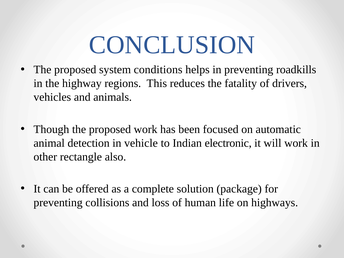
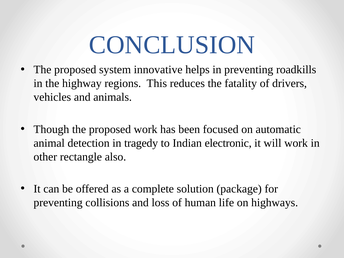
conditions: conditions -> innovative
vehicle: vehicle -> tragedy
